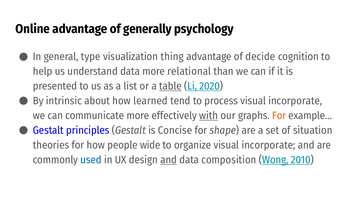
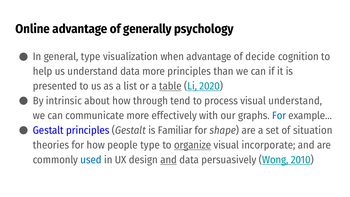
thing: thing -> when
more relational: relational -> principles
learned: learned -> through
process visual incorporate: incorporate -> understand
with underline: present -> none
For at (279, 116) colour: orange -> blue
Concise: Concise -> Familiar
people wide: wide -> type
organize underline: none -> present
composition: composition -> persuasively
